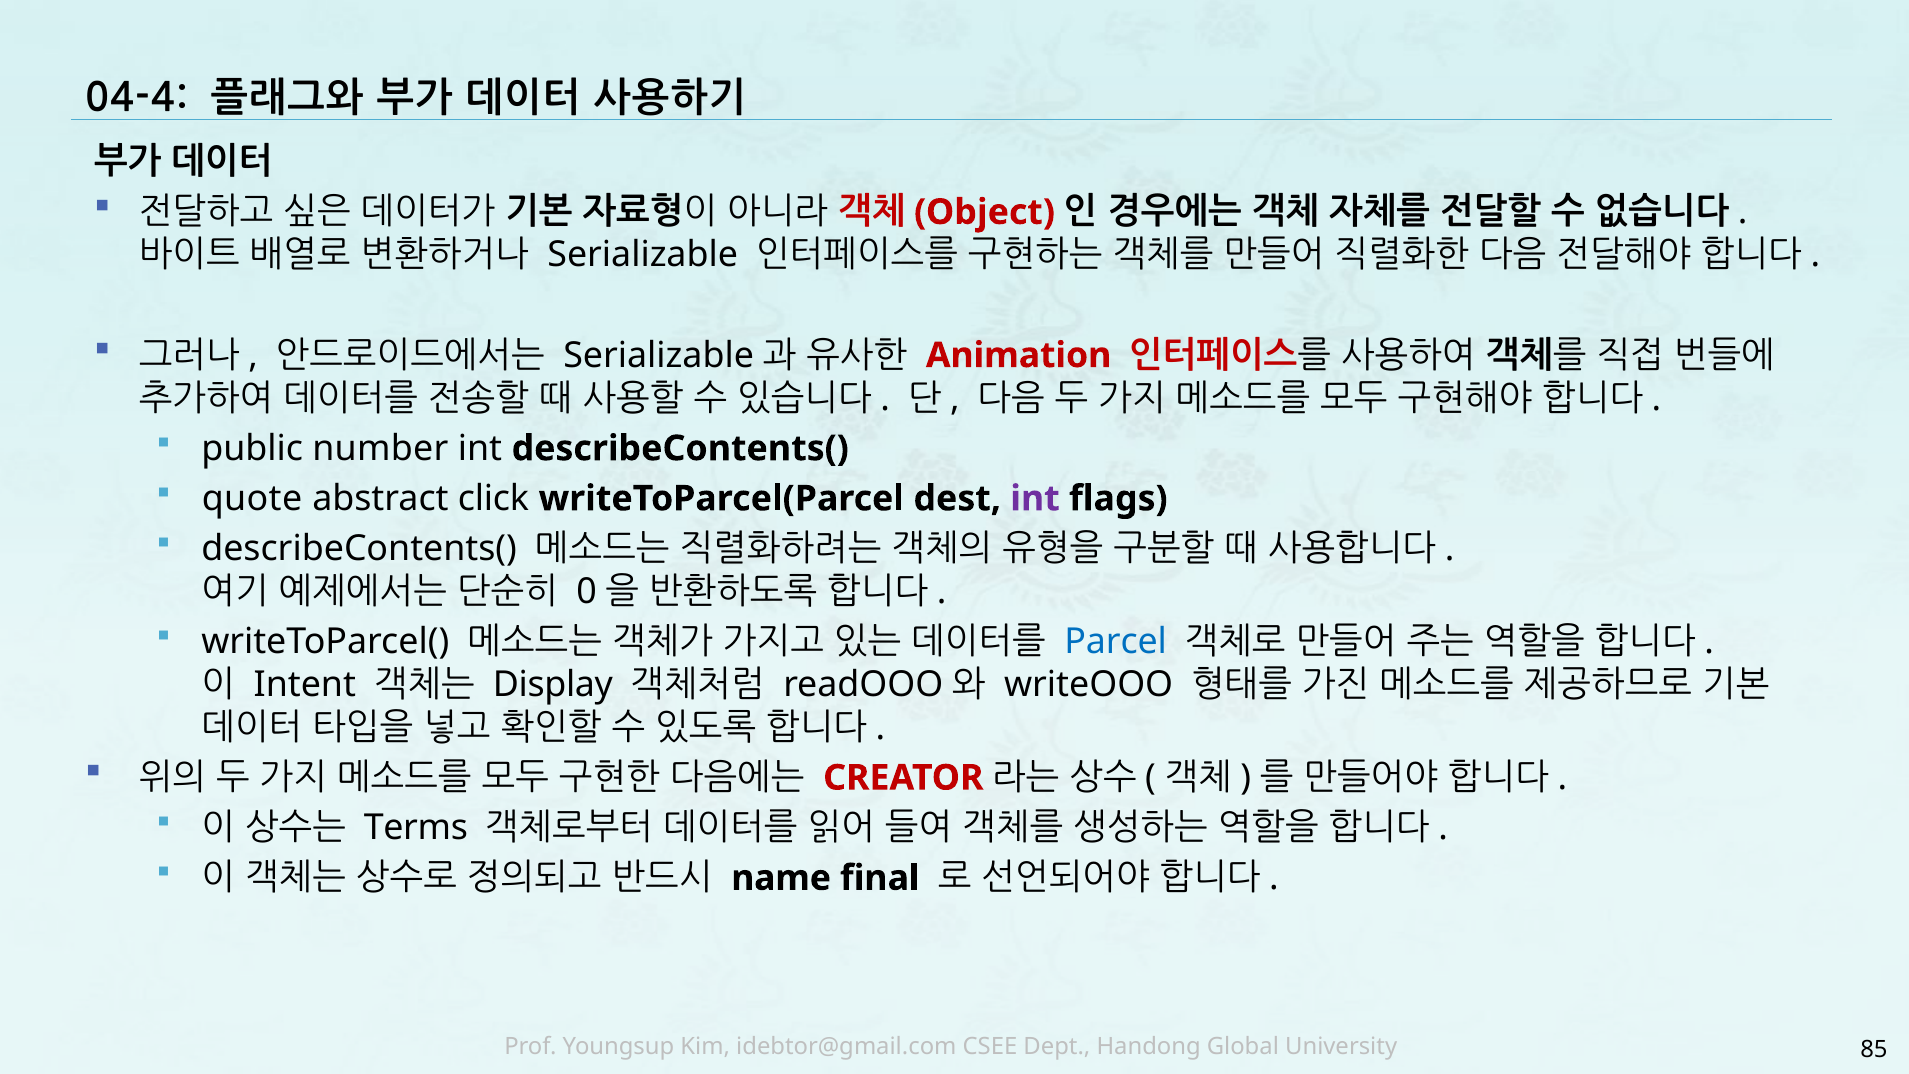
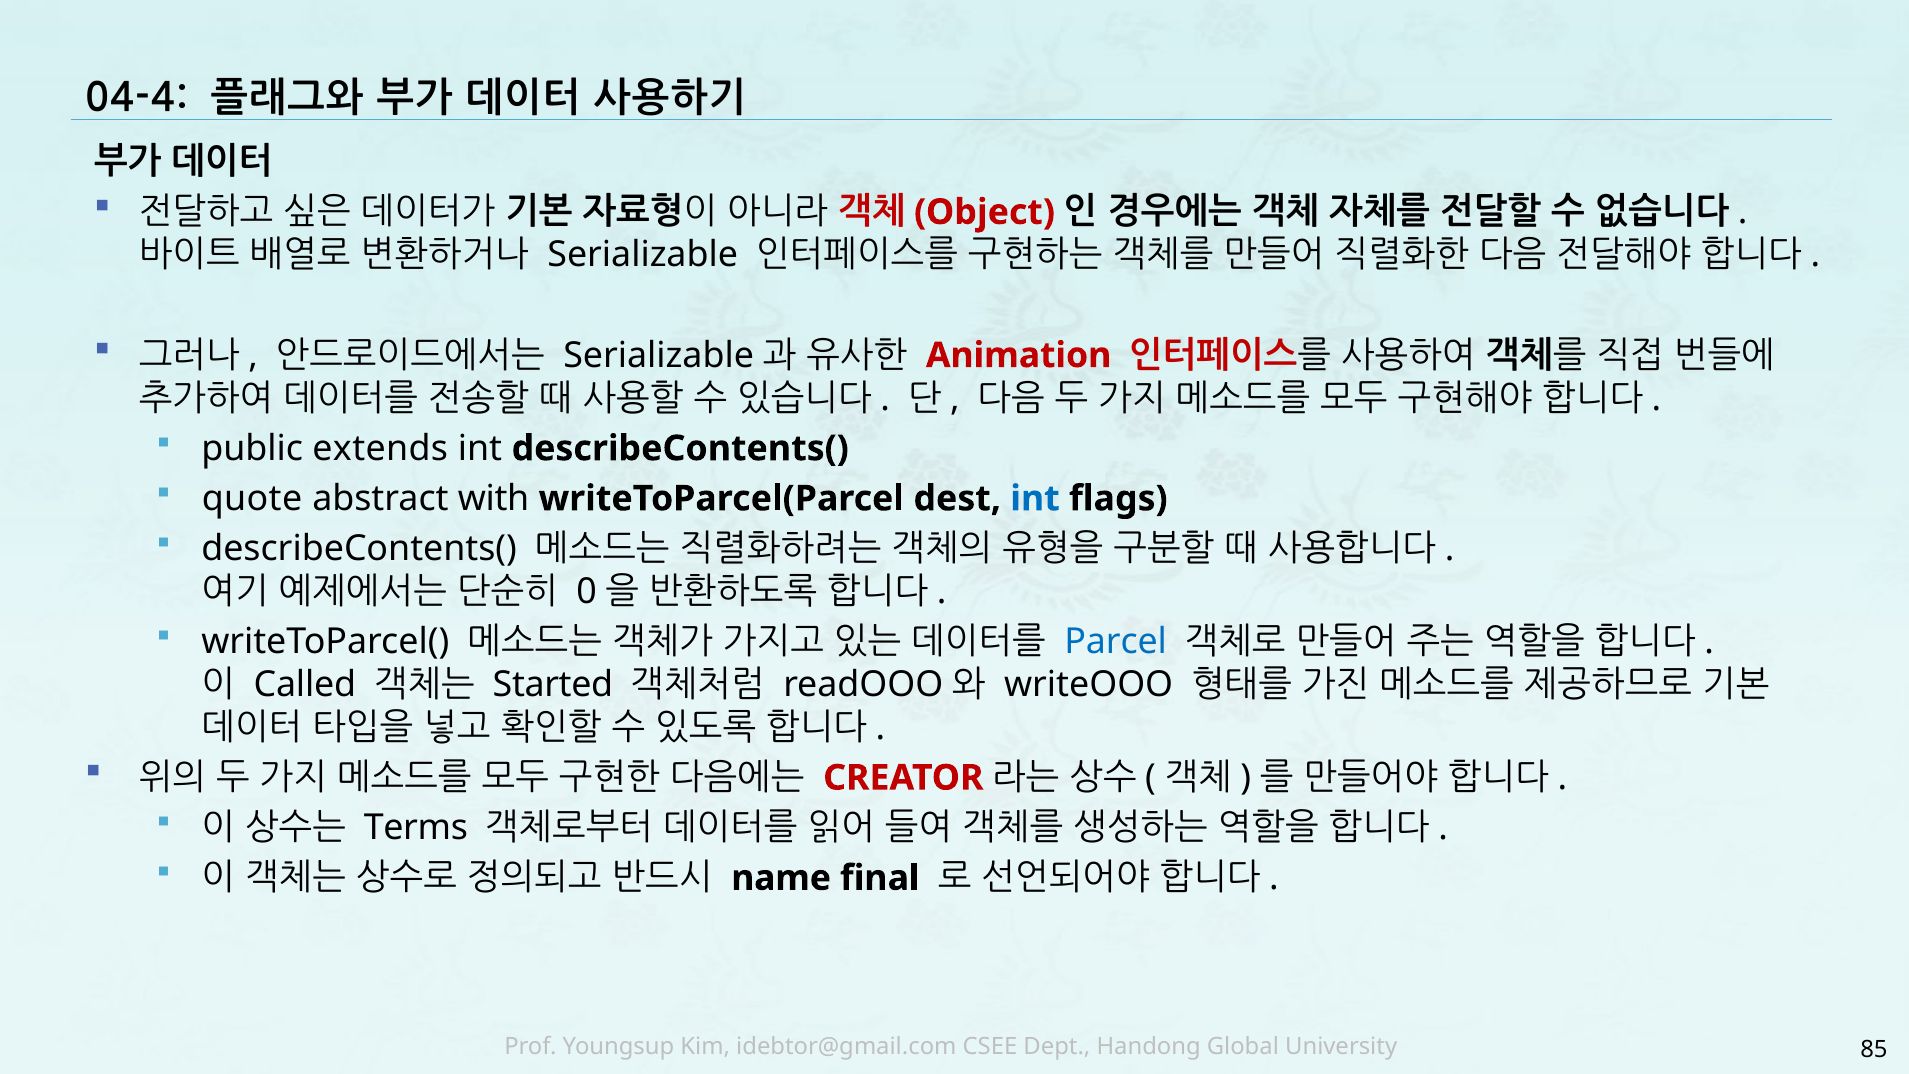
number: number -> extends
click: click -> with
int at (1035, 498) colour: purple -> blue
Intent: Intent -> Called
Display: Display -> Started
